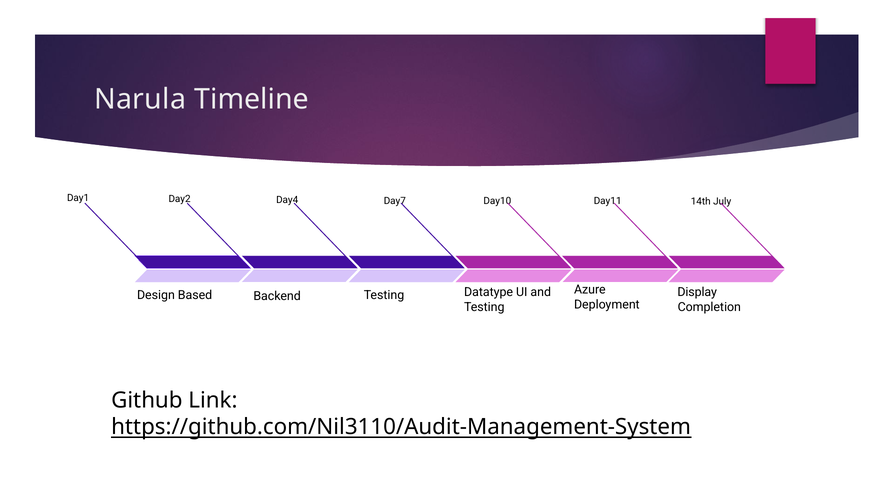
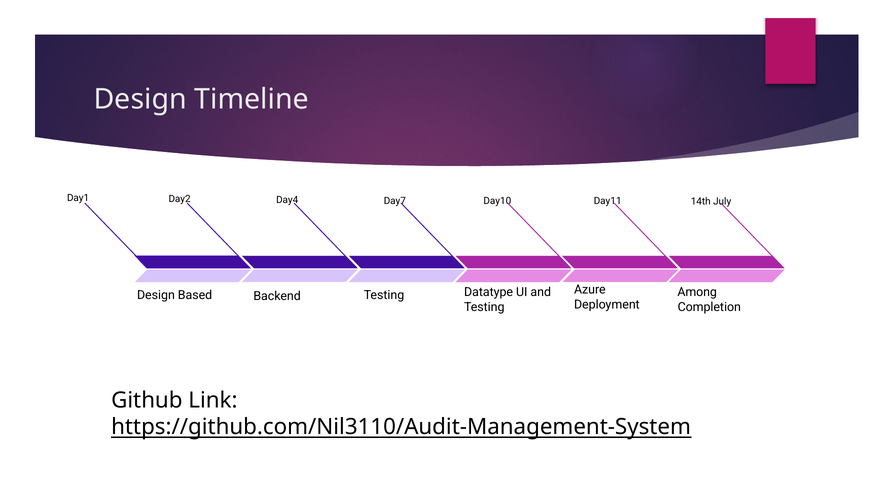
Narula at (140, 99): Narula -> Design
Display: Display -> Among
